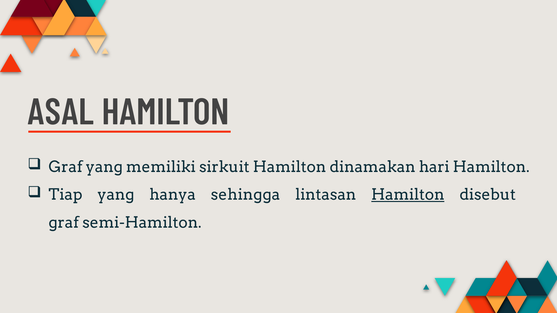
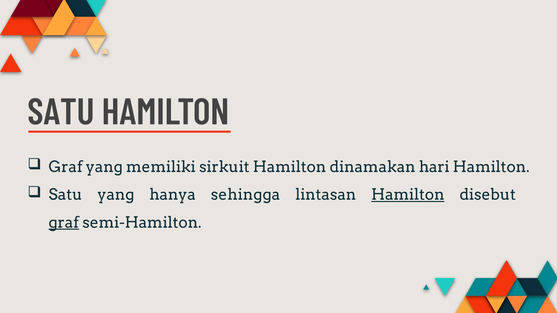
ASAL at (61, 112): ASAL -> SATU
Tiap at (65, 195): Tiap -> Satu
graf at (64, 223) underline: none -> present
